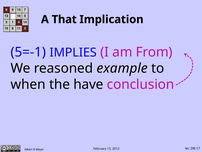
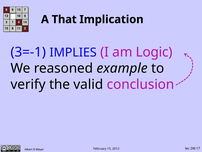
5=-1: 5=-1 -> 3=-1
From: From -> Logic
when: when -> verify
have: have -> valid
